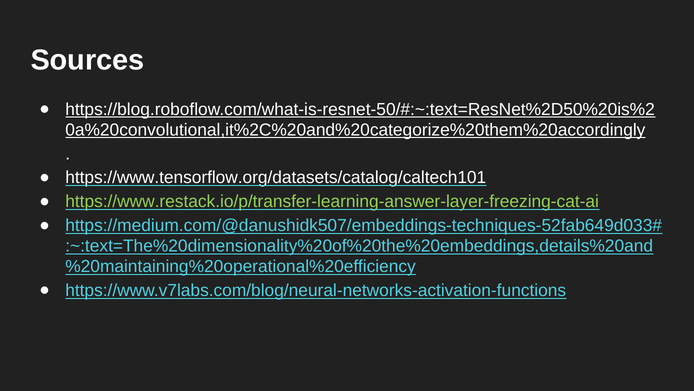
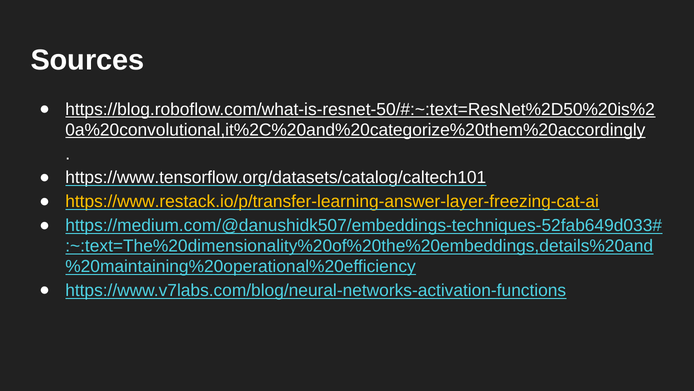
https://www.restack.io/p/transfer-learning-answer-layer-freezing-cat-ai colour: light green -> yellow
